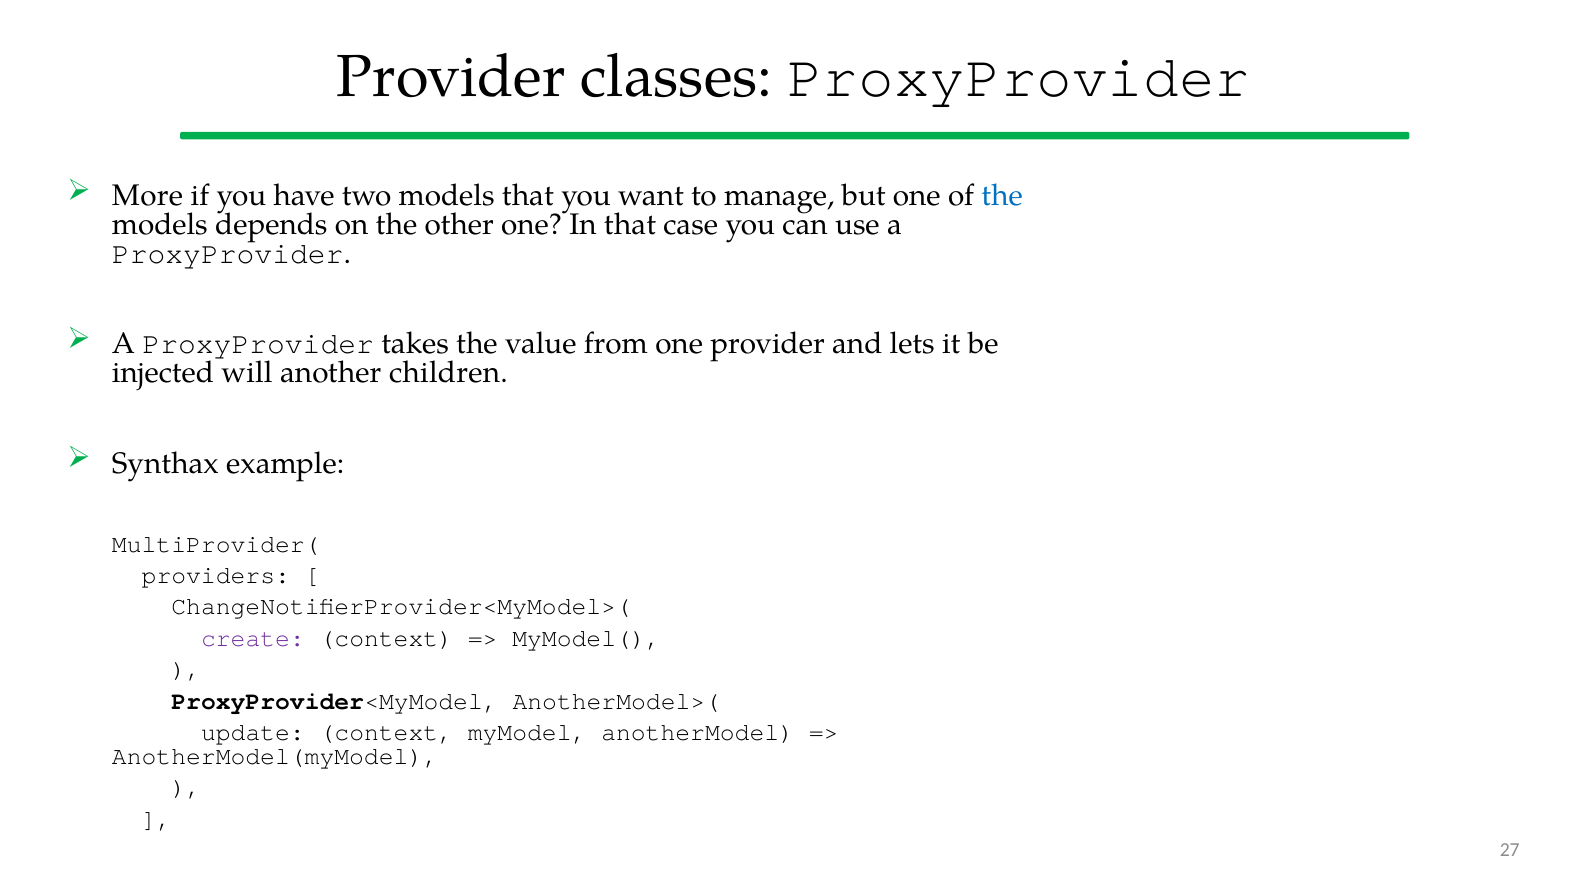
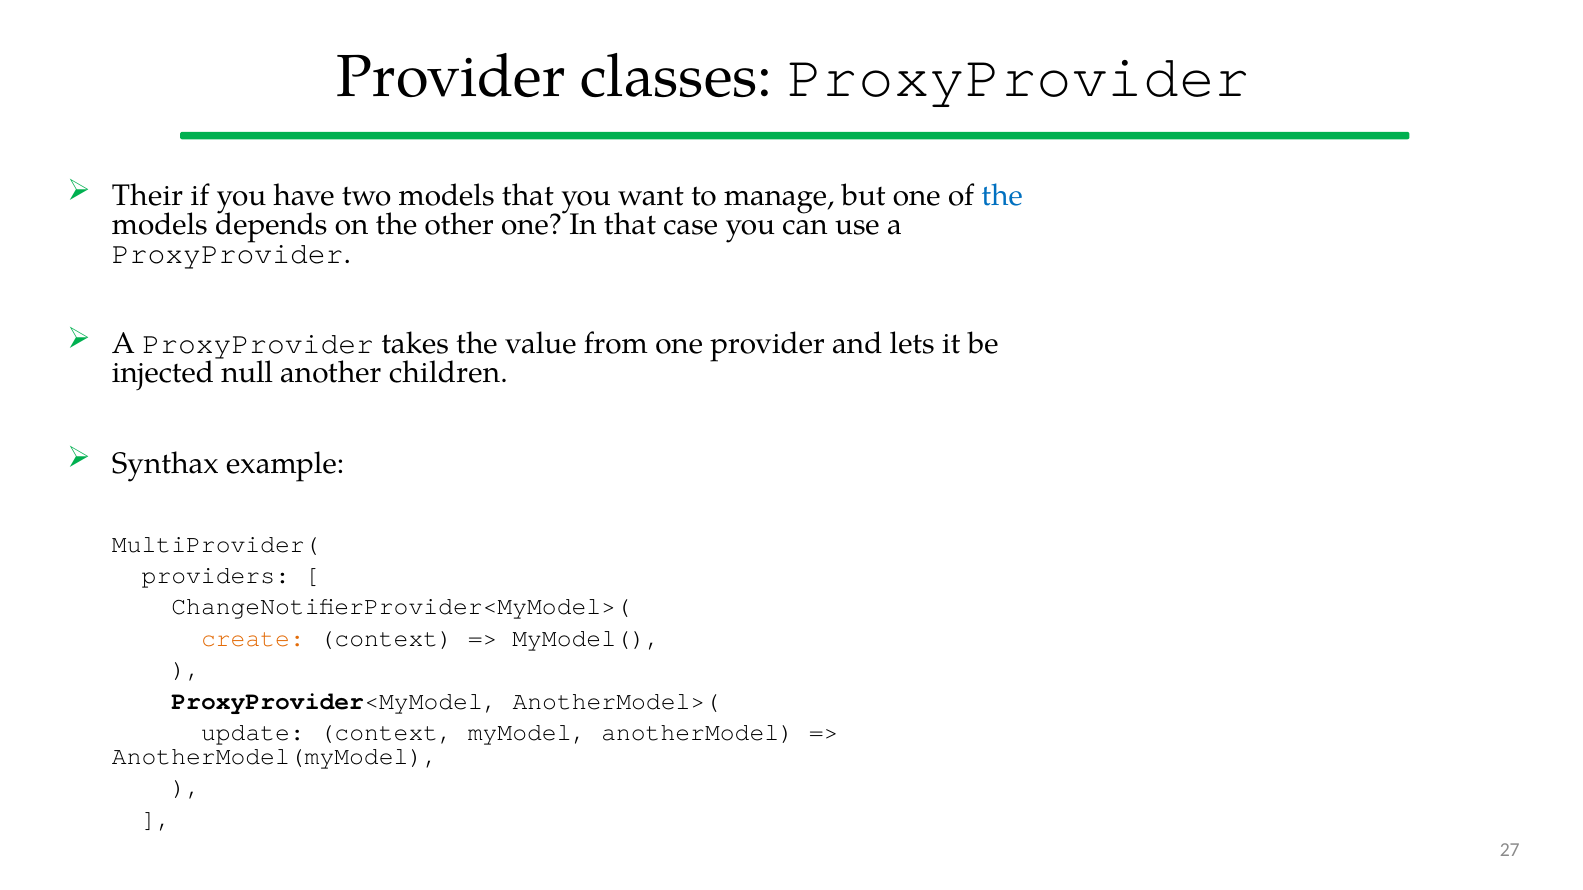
More: More -> Their
will: will -> null
create colour: purple -> orange
